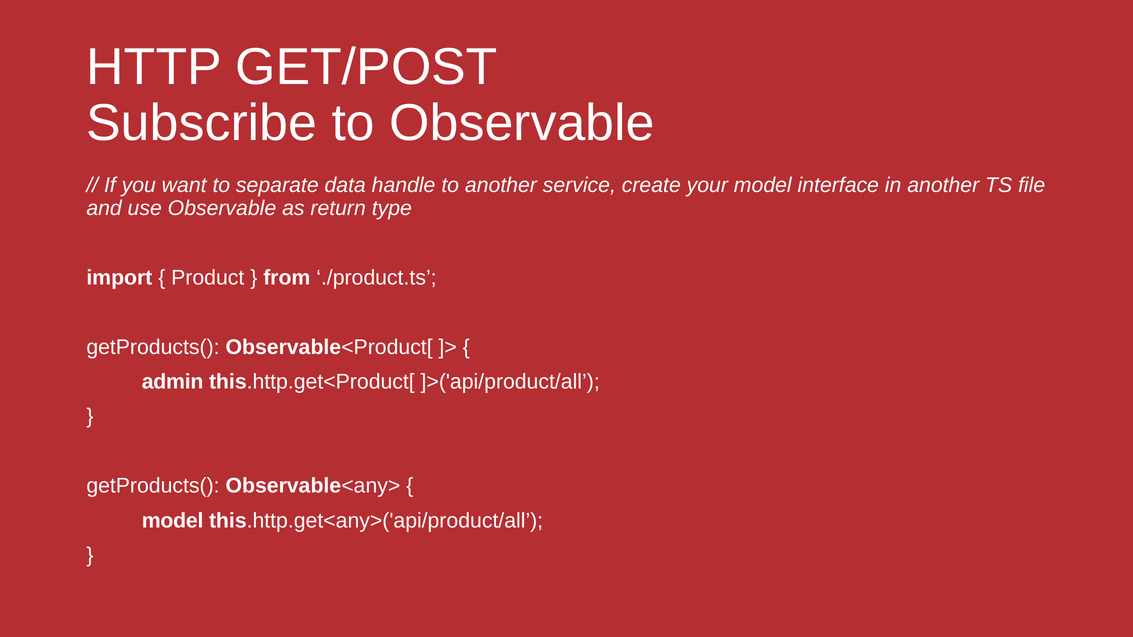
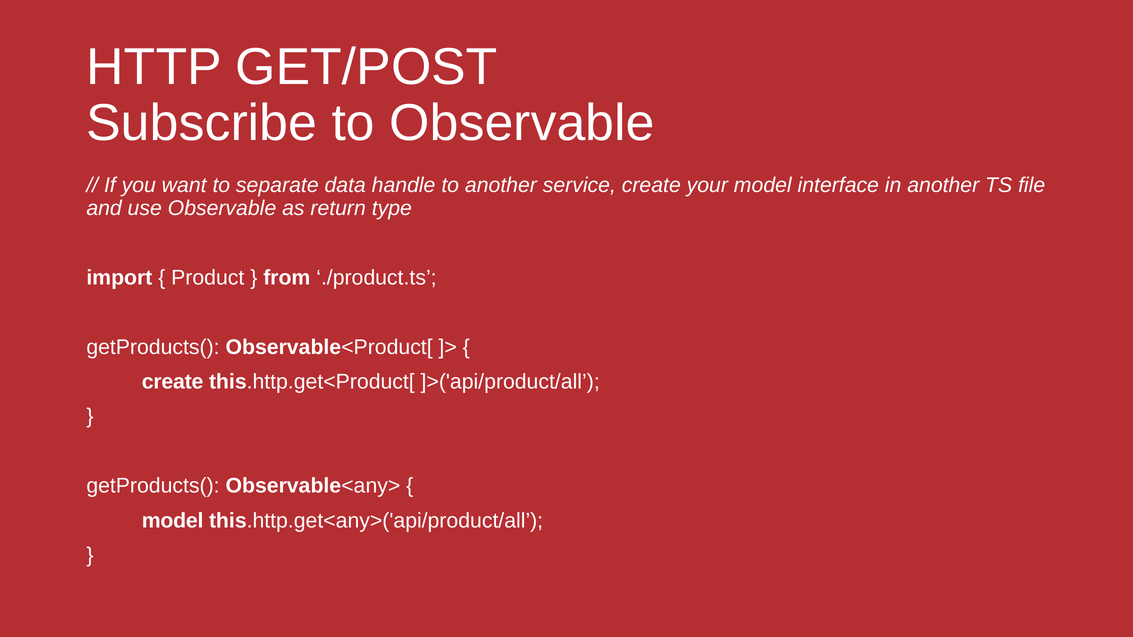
admin at (173, 382): admin -> create
